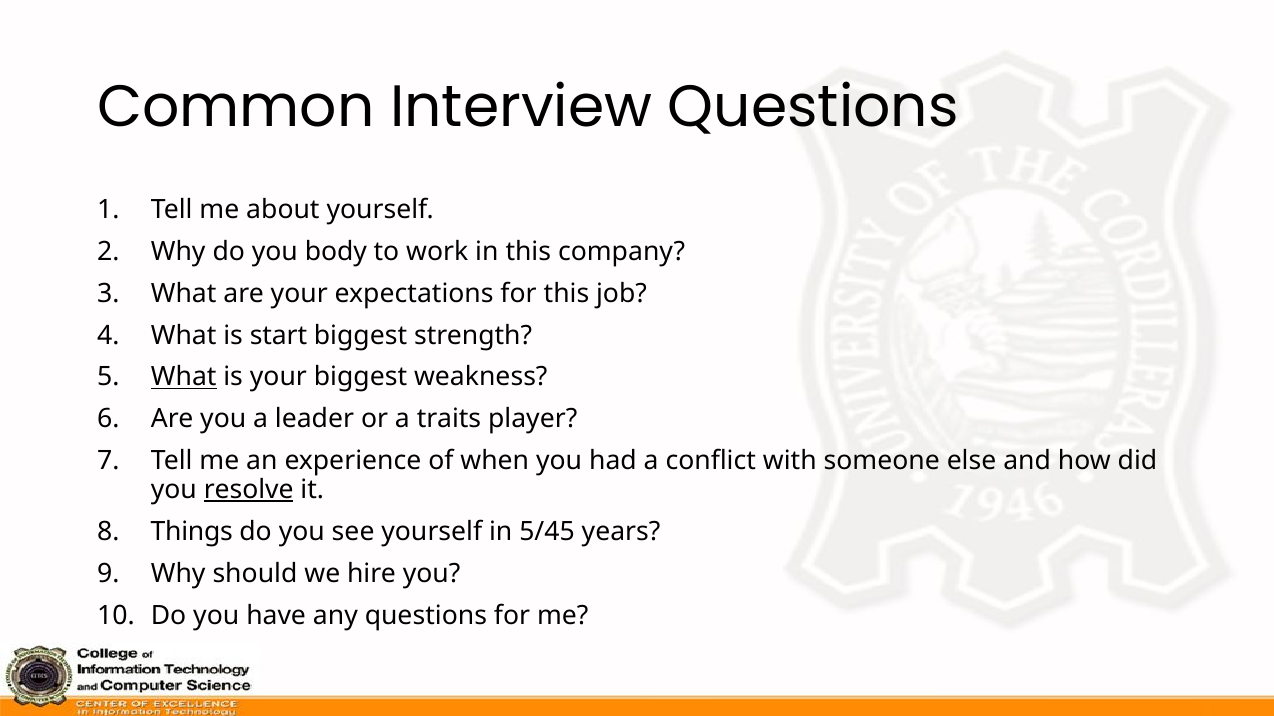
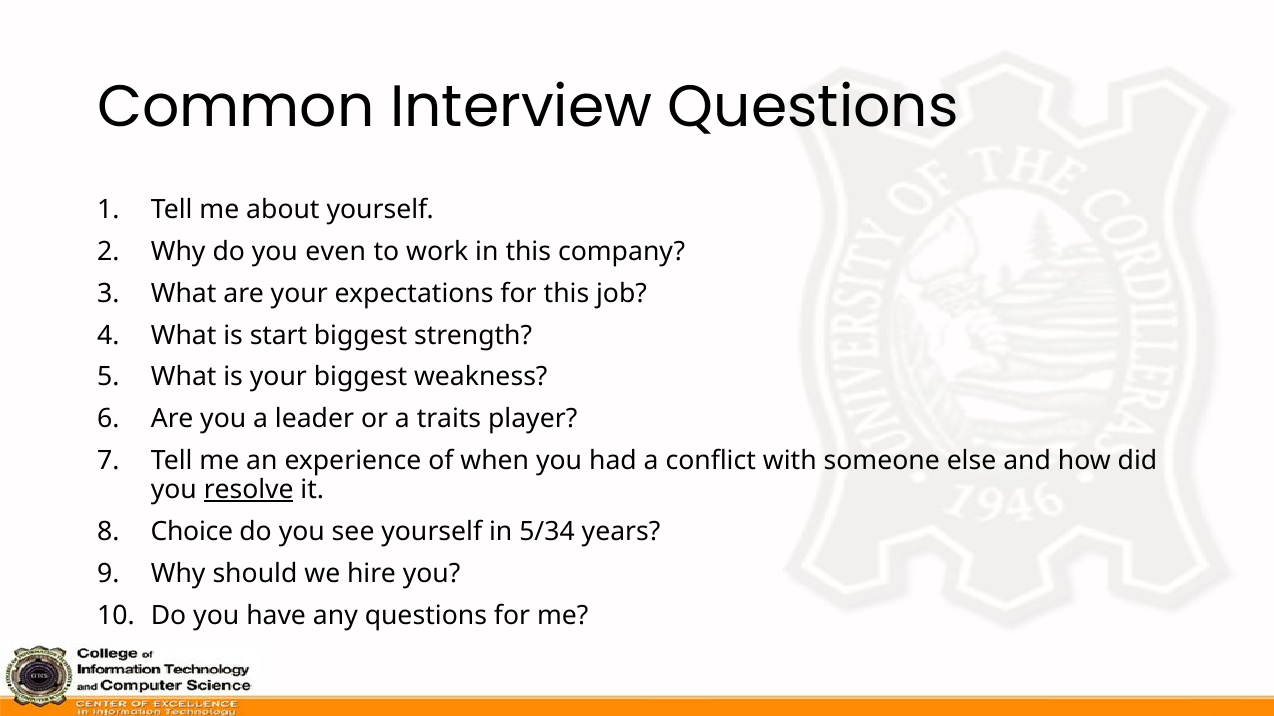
body: body -> even
What at (184, 377) underline: present -> none
Things: Things -> Choice
5/45: 5/45 -> 5/34
